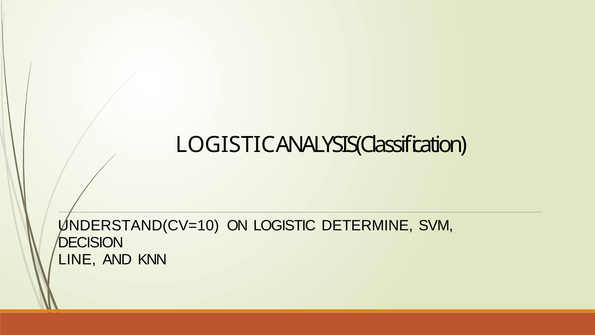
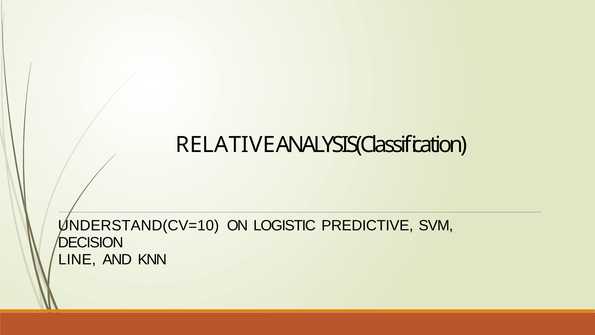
LOGISTIC at (225, 145): LOGISTIC -> RELATIVE
DETERMINE: DETERMINE -> PREDICTIVE
